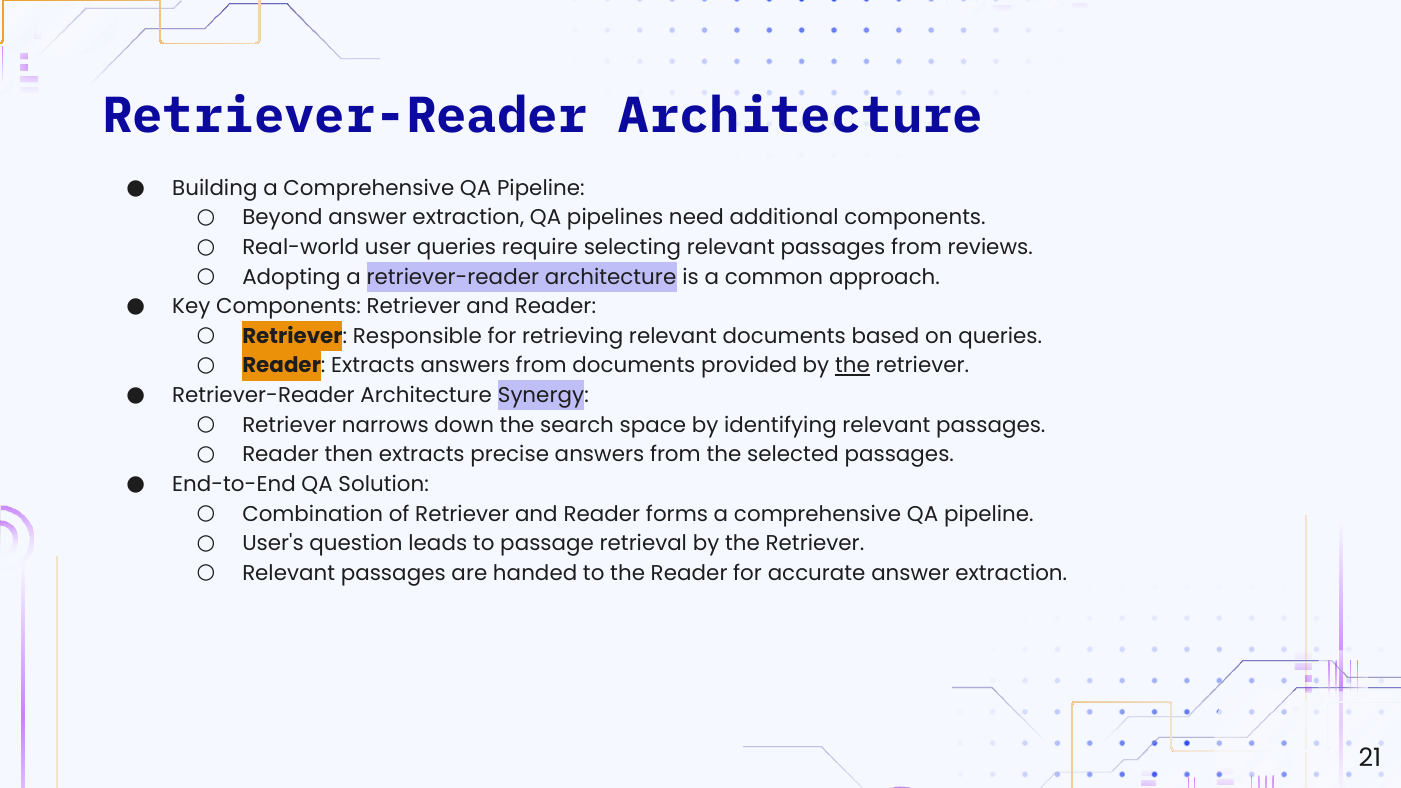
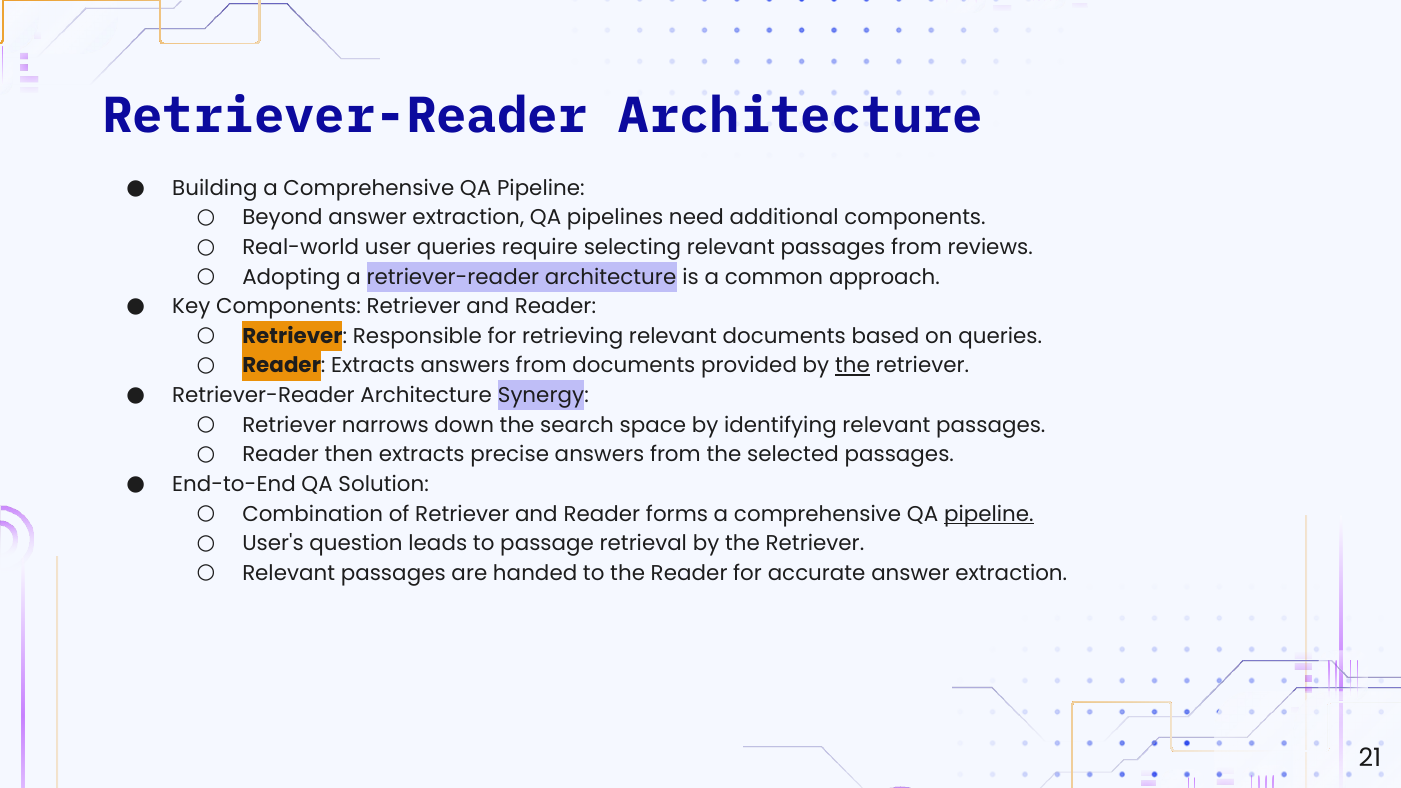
pipeline at (989, 514) underline: none -> present
